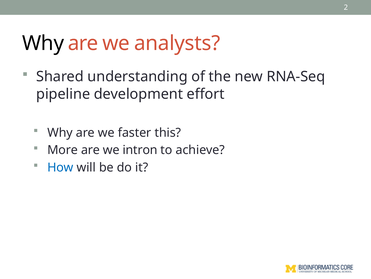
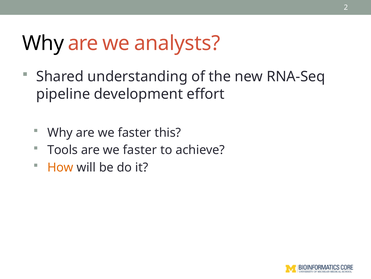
More: More -> Tools
intron at (140, 150): intron -> faster
How colour: blue -> orange
